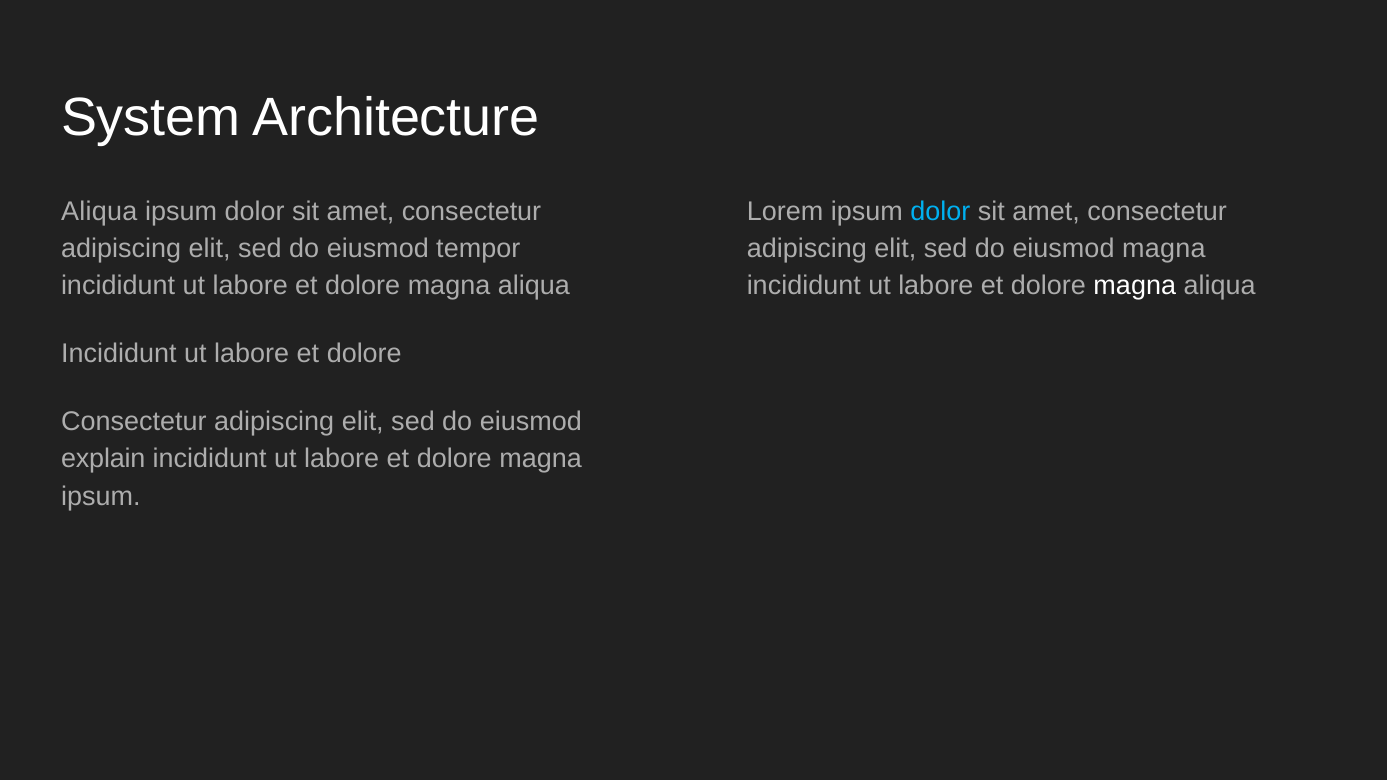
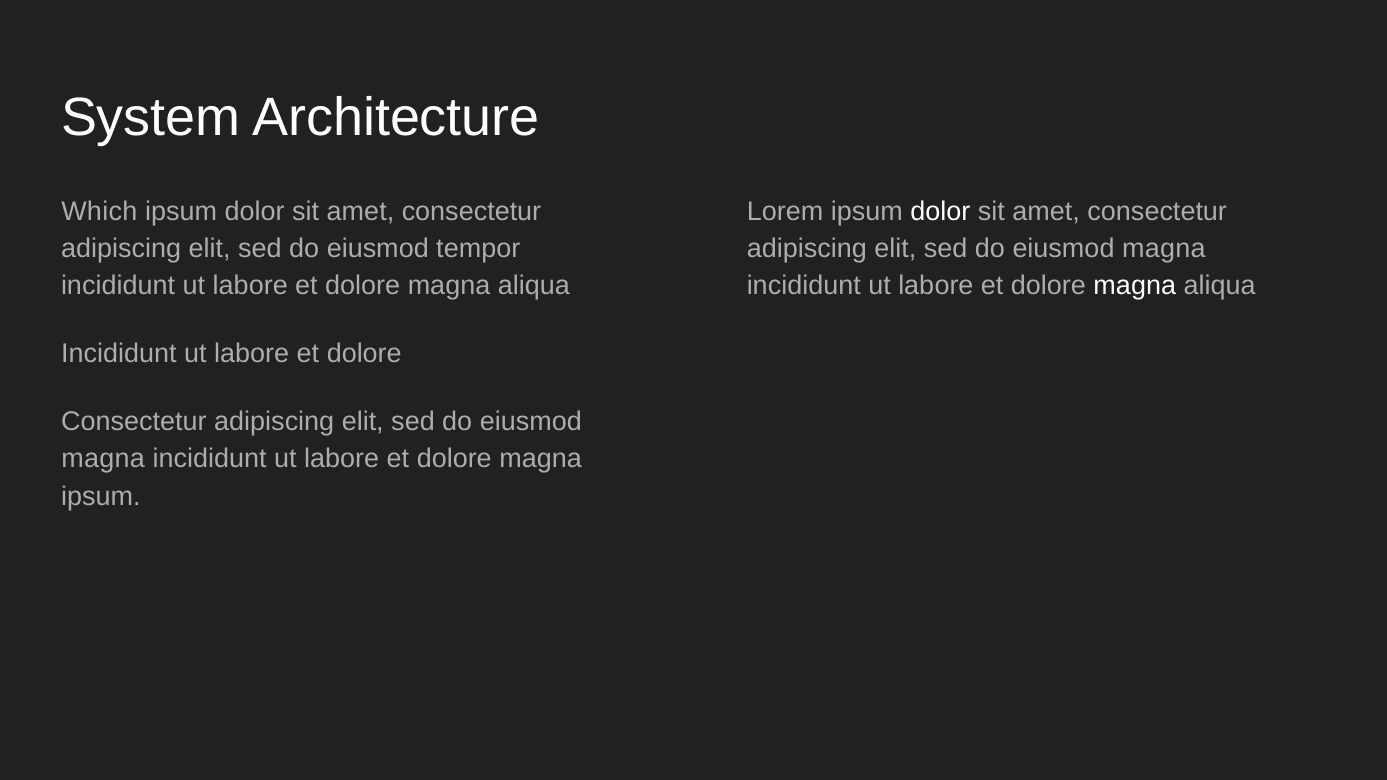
Aliqua at (99, 212): Aliqua -> Which
dolor at (940, 212) colour: light blue -> white
explain at (103, 459): explain -> magna
